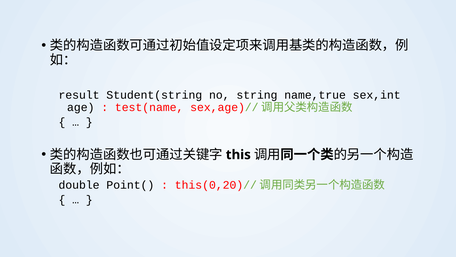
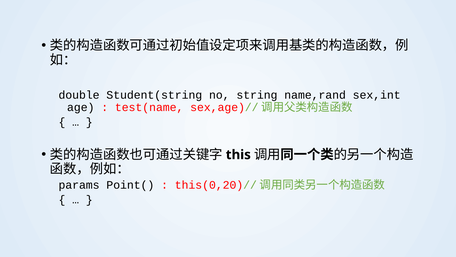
result: result -> double
name,true: name,true -> name,rand
double: double -> params
